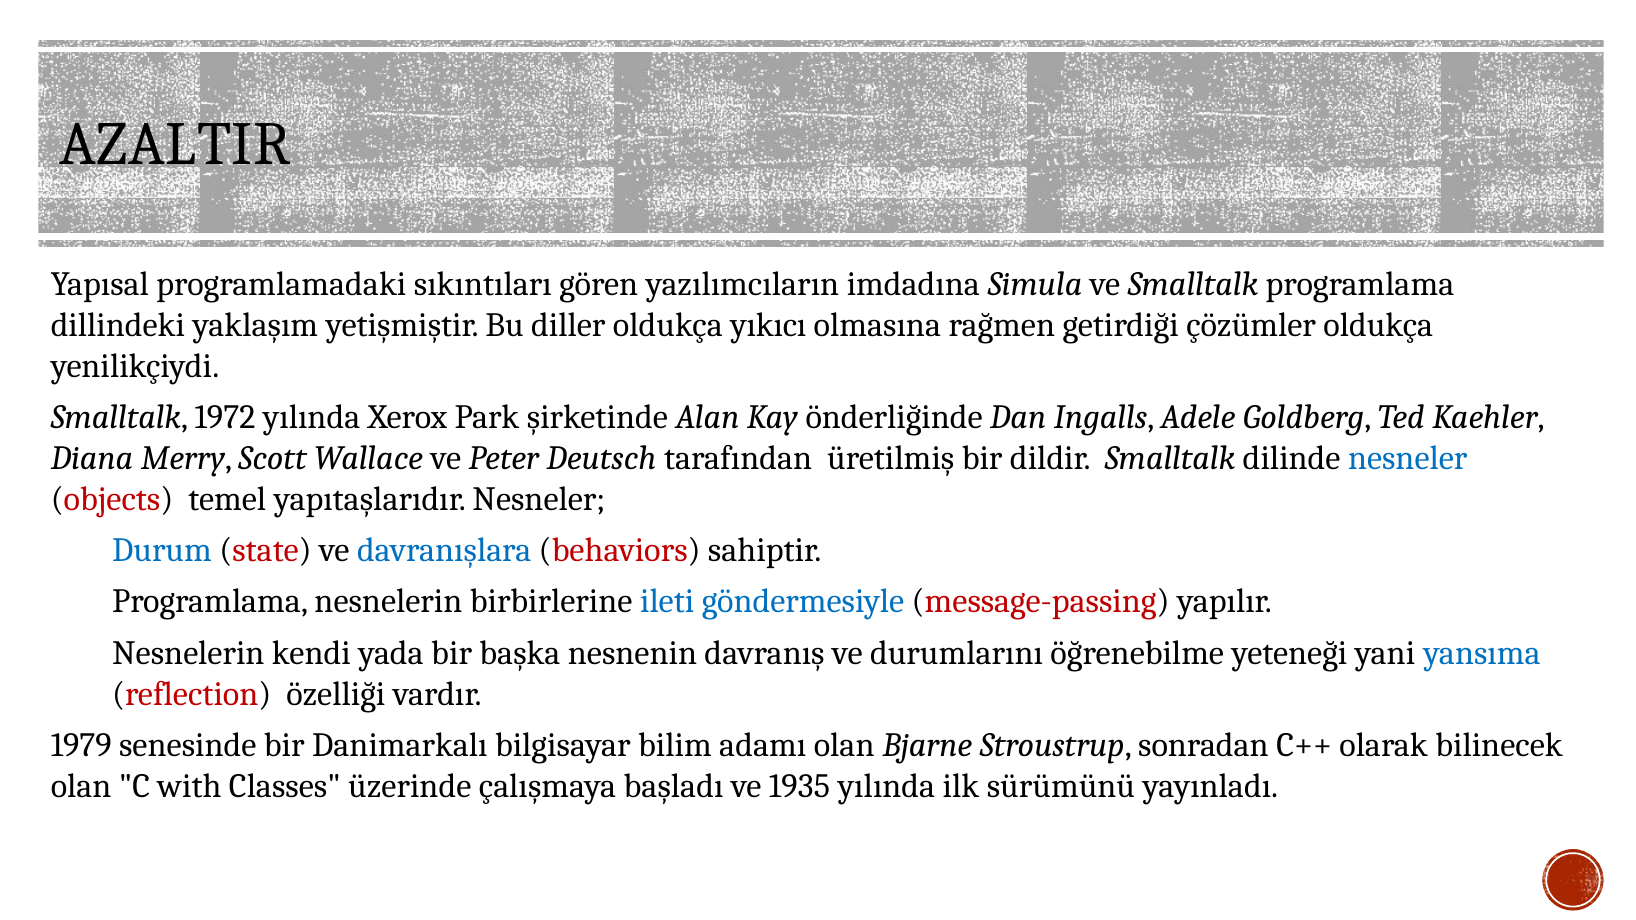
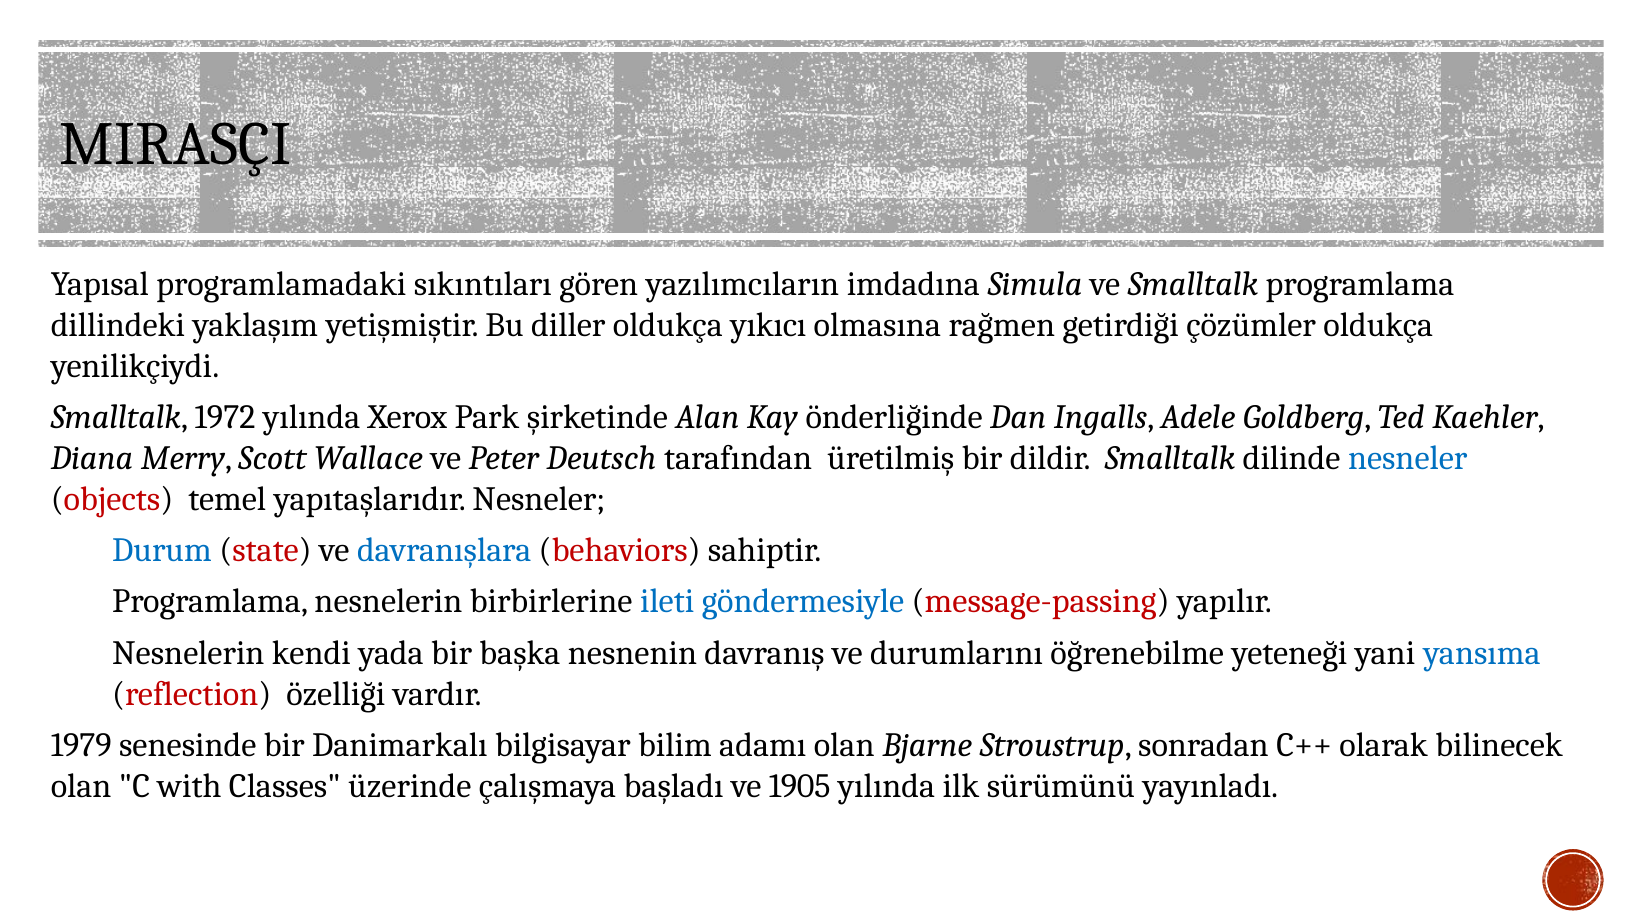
AZALTIR: AZALTIR -> MIRASÇI
1935: 1935 -> 1905
